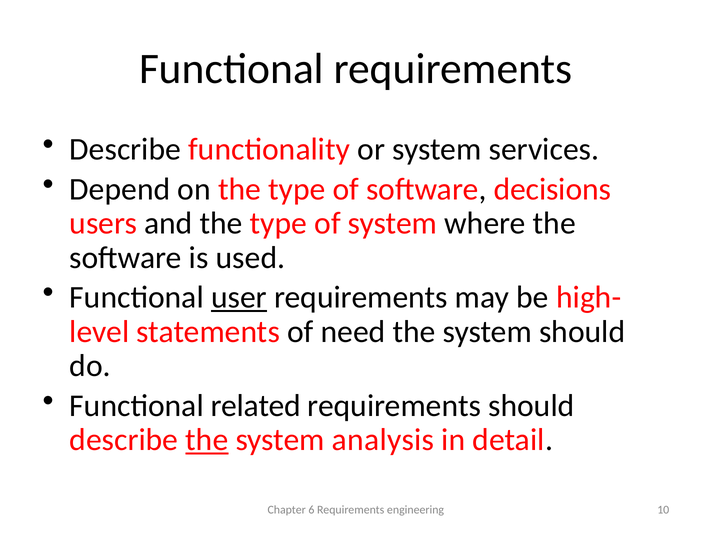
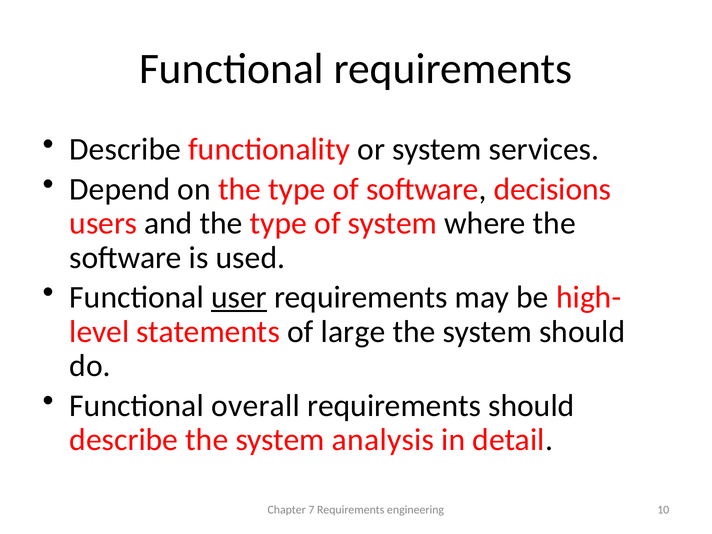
need: need -> large
related: related -> overall
the at (207, 440) underline: present -> none
6: 6 -> 7
